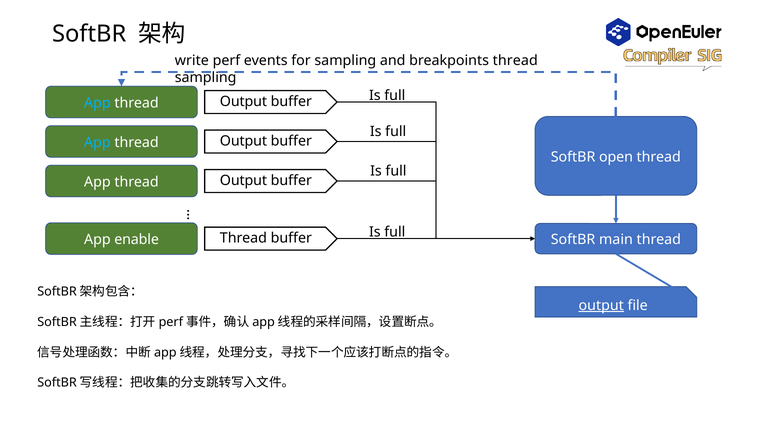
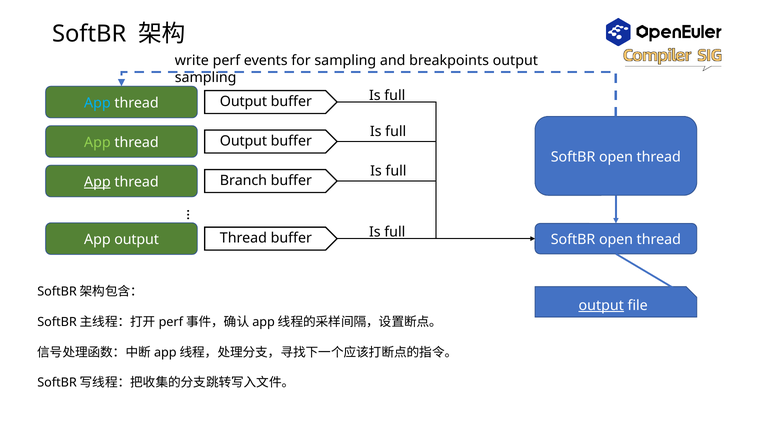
breakpoints thread: thread -> output
App at (97, 143) colour: light blue -> light green
App at (97, 182) underline: none -> present
Output at (243, 181): Output -> Branch
App enable: enable -> output
main at (616, 240): main -> open
